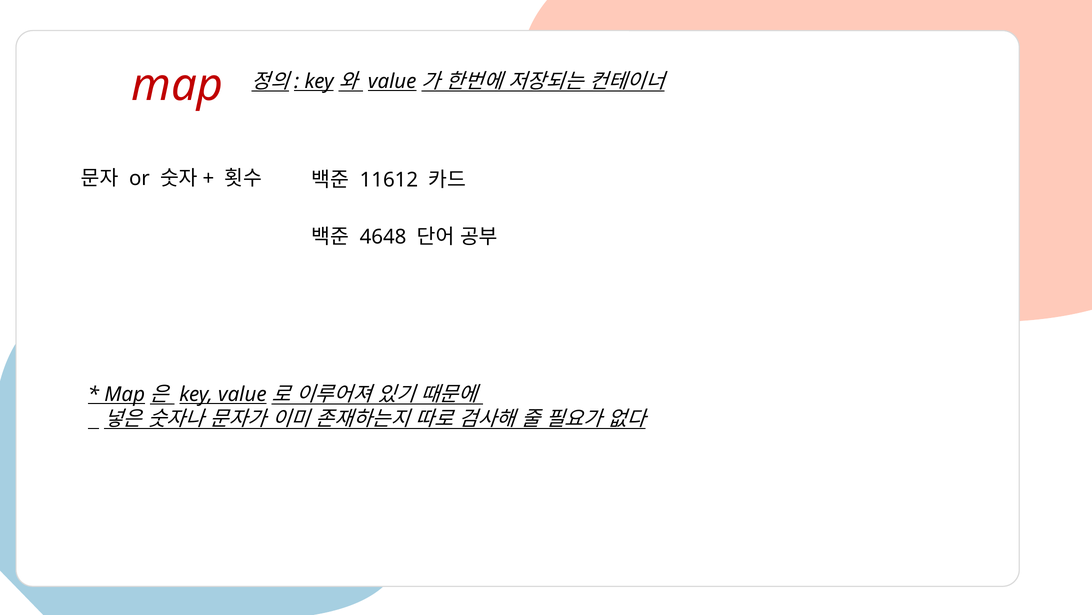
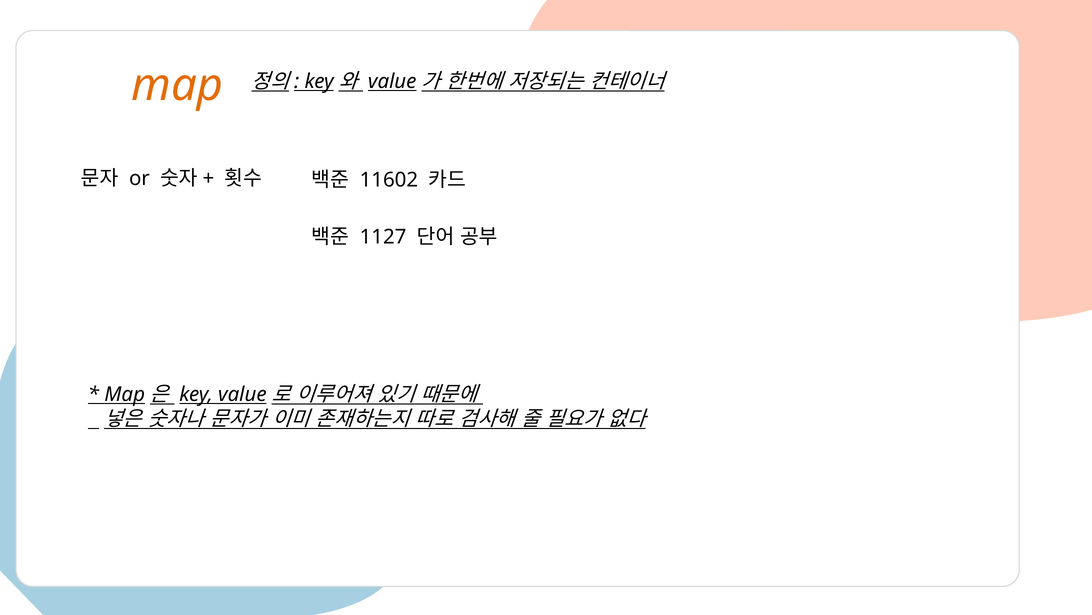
map colour: red -> orange
11612: 11612 -> 11602
4648: 4648 -> 1127
